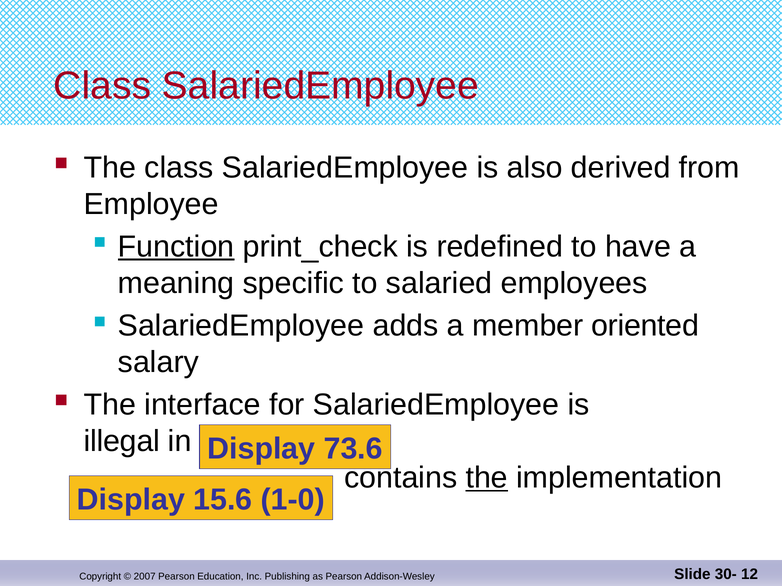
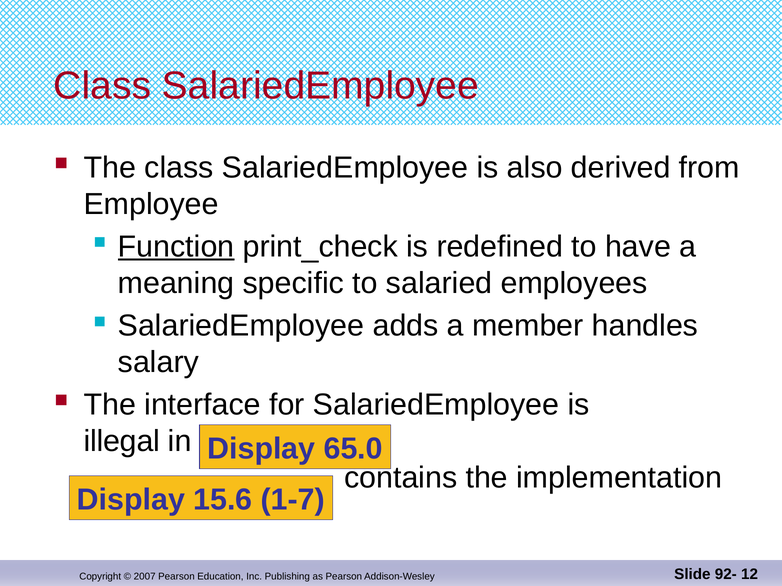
oriented: oriented -> handles
73.6: 73.6 -> 65.0
the at (487, 478) underline: present -> none
1-0: 1-0 -> 1-7
30-: 30- -> 92-
